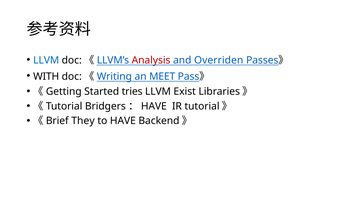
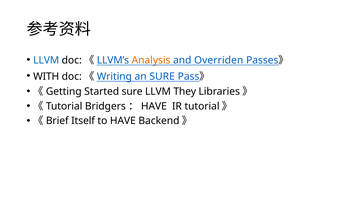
Analysis colour: red -> orange
an MEET: MEET -> SURE
Started tries: tries -> sure
Exist: Exist -> They
They: They -> Itself
